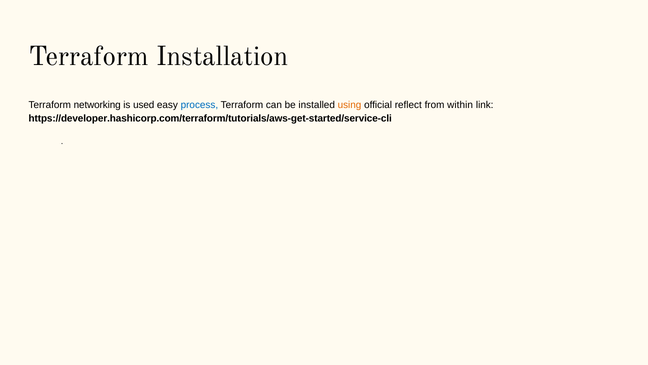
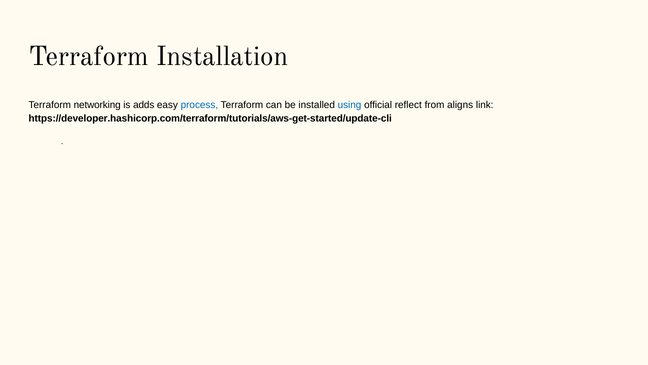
used: used -> adds
using colour: orange -> blue
within: within -> aligns
https://developer.hashicorp.com/terraform/tutorials/aws-get-started/service-cli: https://developer.hashicorp.com/terraform/tutorials/aws-get-started/service-cli -> https://developer.hashicorp.com/terraform/tutorials/aws-get-started/update-cli
